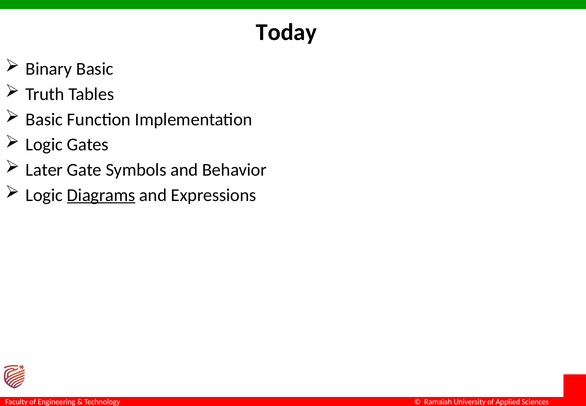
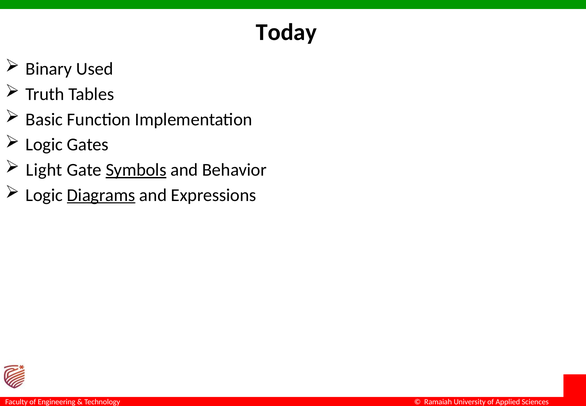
Binary Basic: Basic -> Used
Later: Later -> Light
Symbols underline: none -> present
